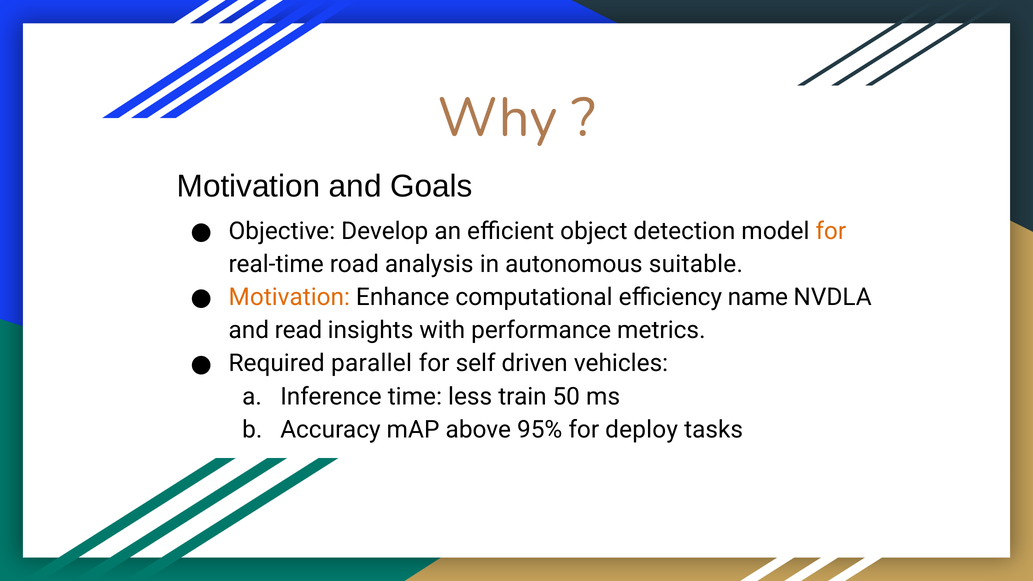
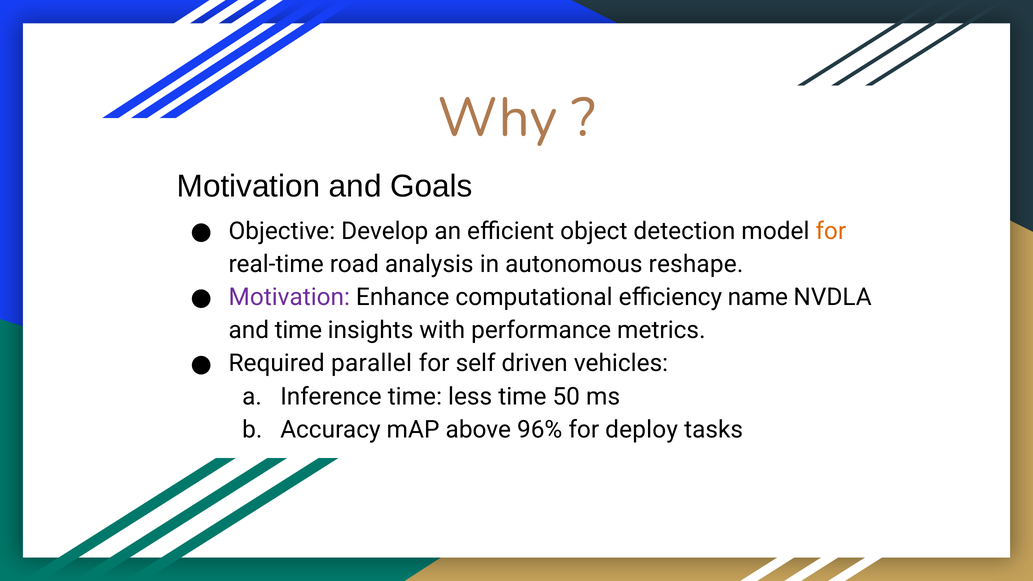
suitable: suitable -> reshape
Motivation at (289, 297) colour: orange -> purple
and read: read -> time
less train: train -> time
95%: 95% -> 96%
